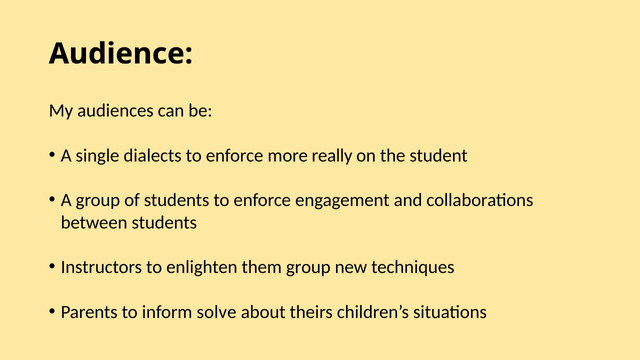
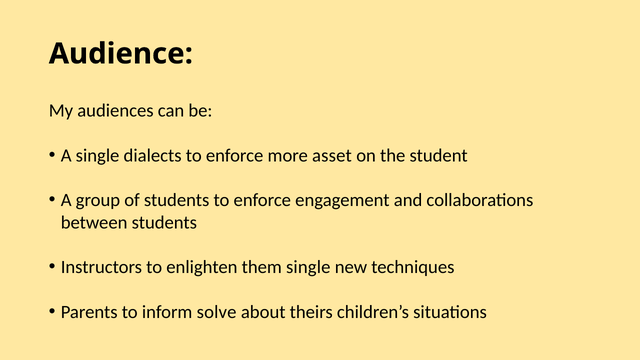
really: really -> asset
them group: group -> single
